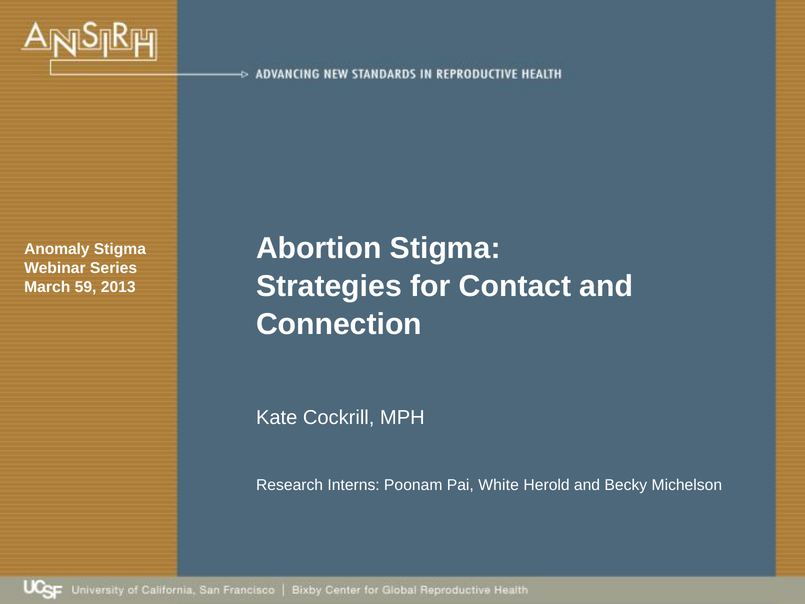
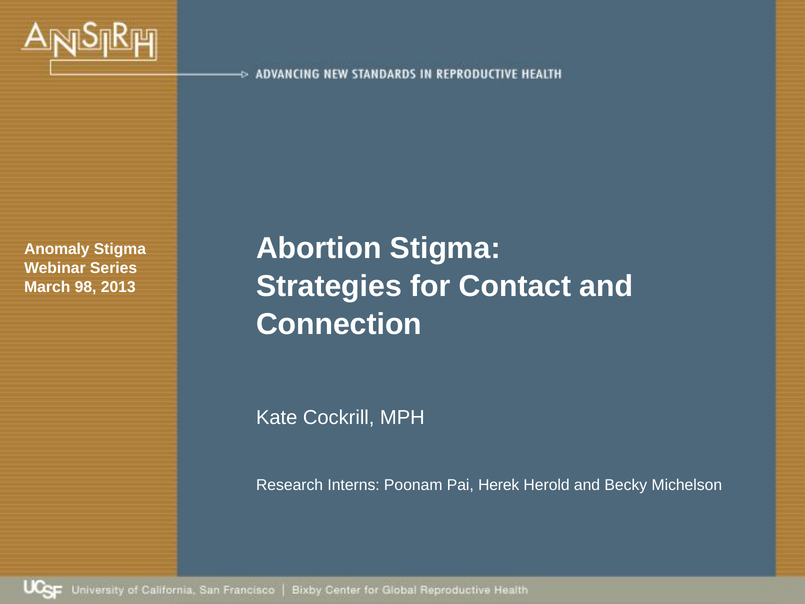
59: 59 -> 98
White: White -> Herek
